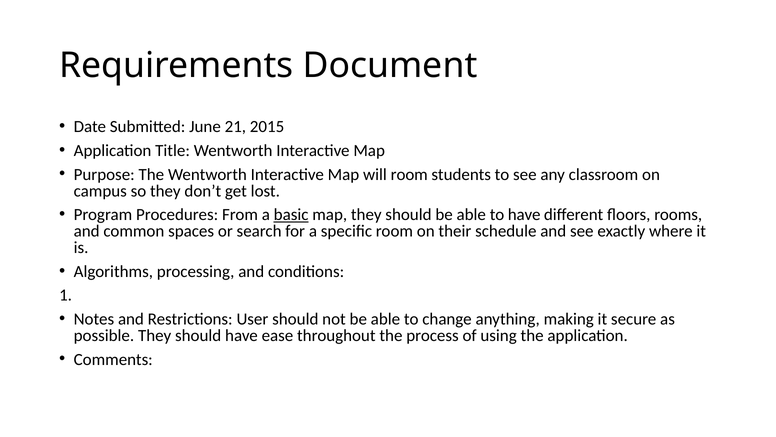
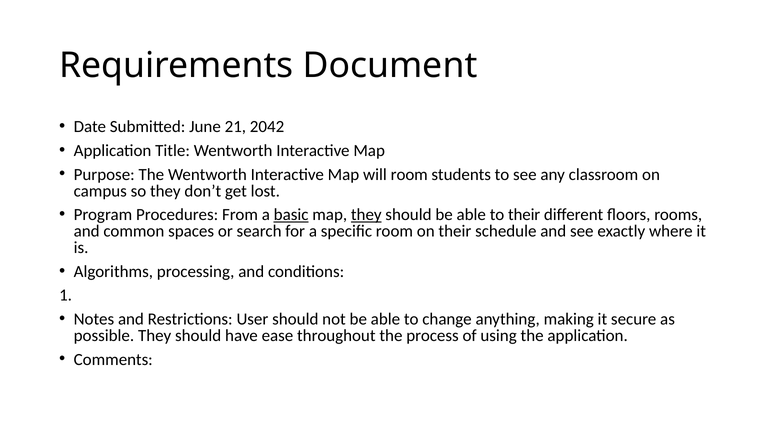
2015: 2015 -> 2042
they at (366, 214) underline: none -> present
to have: have -> their
